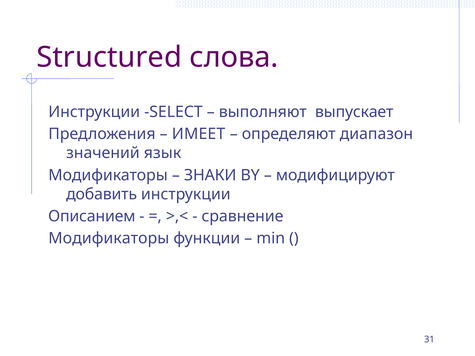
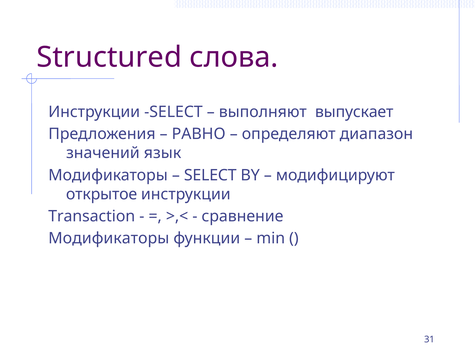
ИМЕЕТ: ИМЕЕТ -> РАВНО
ЗНАКИ at (210, 175): ЗНАКИ -> SELECT
добавить: добавить -> открытое
Описанием: Описанием -> Transaction
